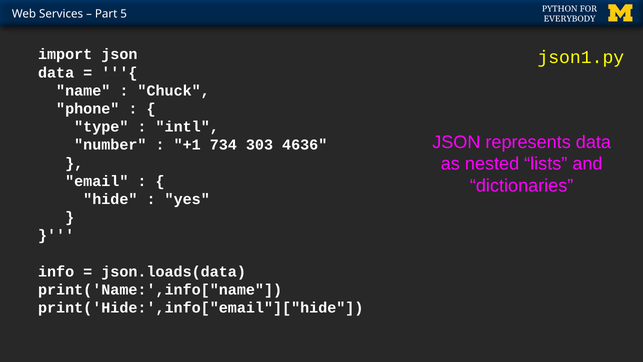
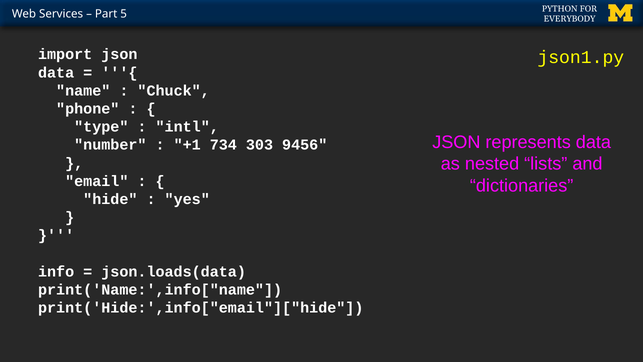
4636: 4636 -> 9456
